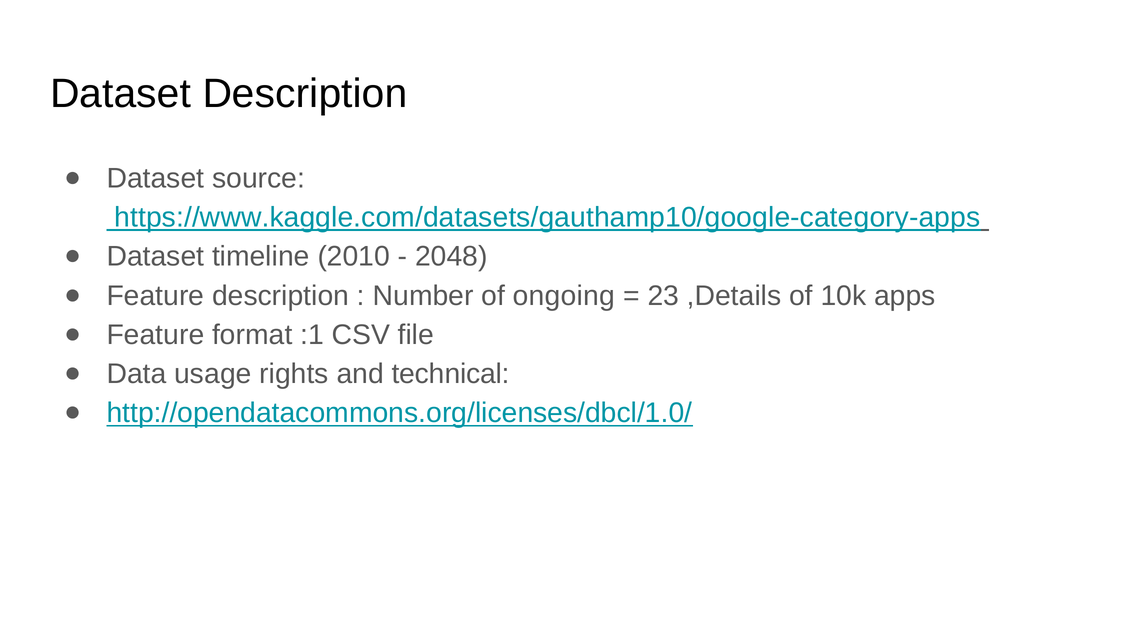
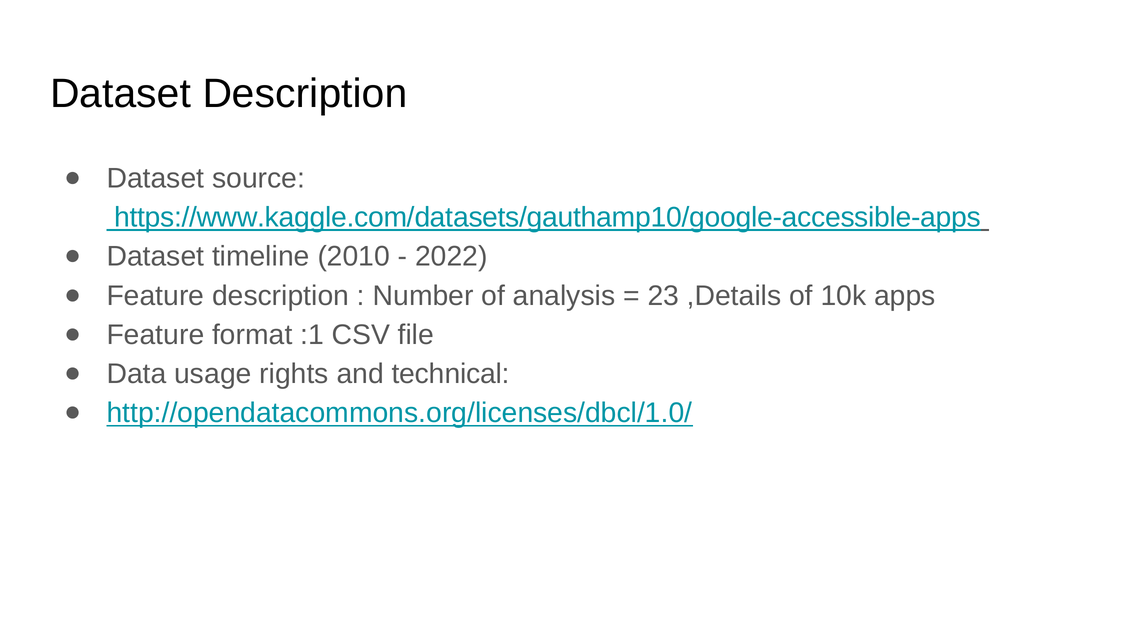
https://www.kaggle.com/datasets/gauthamp10/google-category-apps: https://www.kaggle.com/datasets/gauthamp10/google-category-apps -> https://www.kaggle.com/datasets/gauthamp10/google-accessible-apps
2048: 2048 -> 2022
ongoing: ongoing -> analysis
